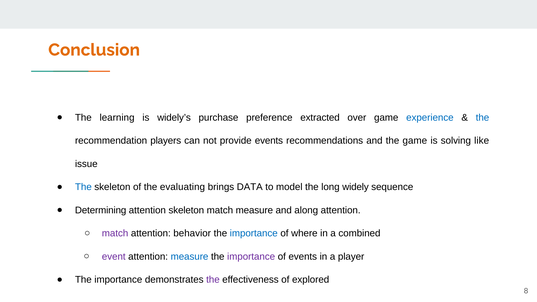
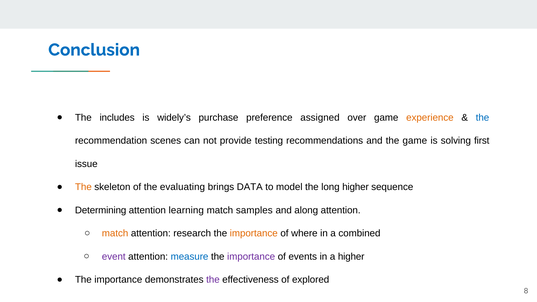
Conclusion colour: orange -> blue
learning: learning -> includes
extracted: extracted -> assigned
experience colour: blue -> orange
players: players -> scenes
provide events: events -> testing
like: like -> first
The at (83, 187) colour: blue -> orange
long widely: widely -> higher
attention skeleton: skeleton -> learning
match measure: measure -> samples
match at (115, 233) colour: purple -> orange
behavior: behavior -> research
importance at (254, 233) colour: blue -> orange
a player: player -> higher
